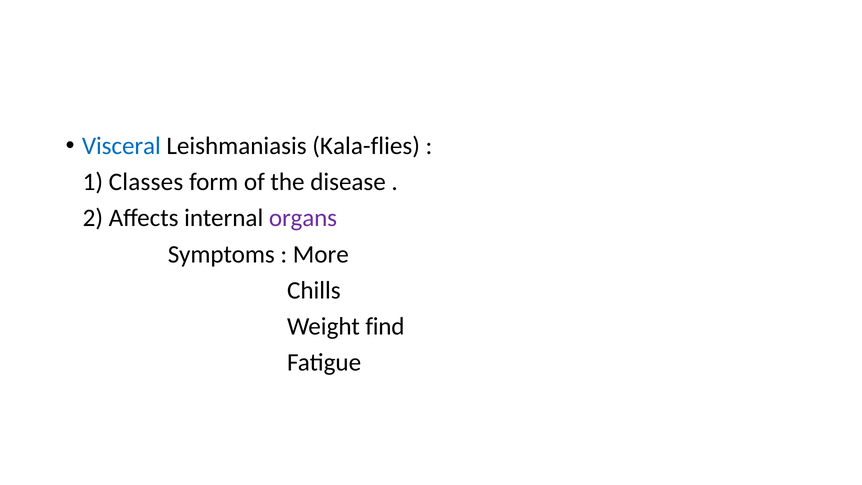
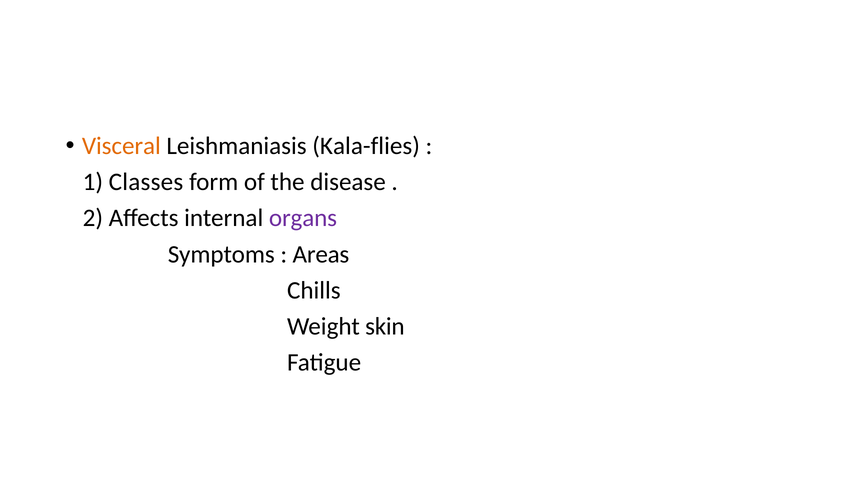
Visceral colour: blue -> orange
More: More -> Areas
find: find -> skin
